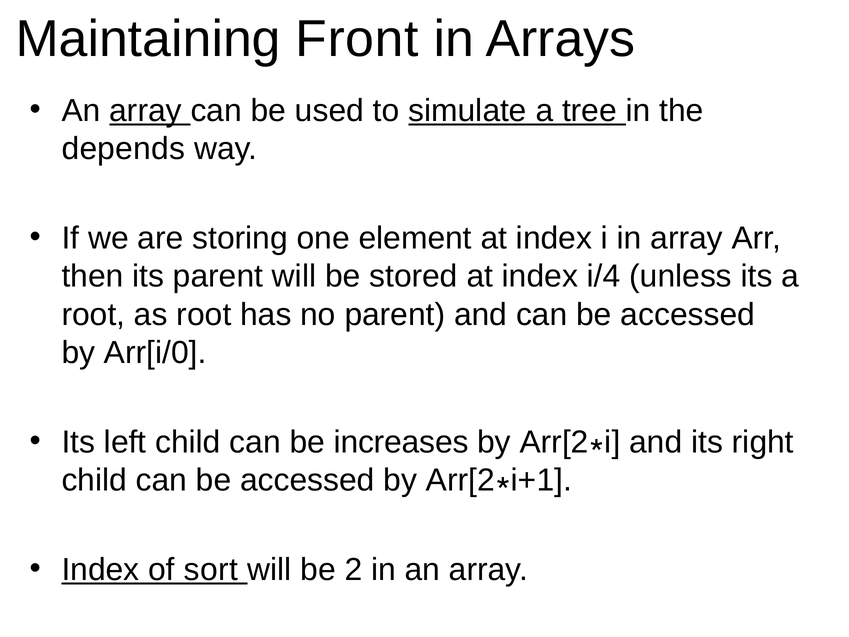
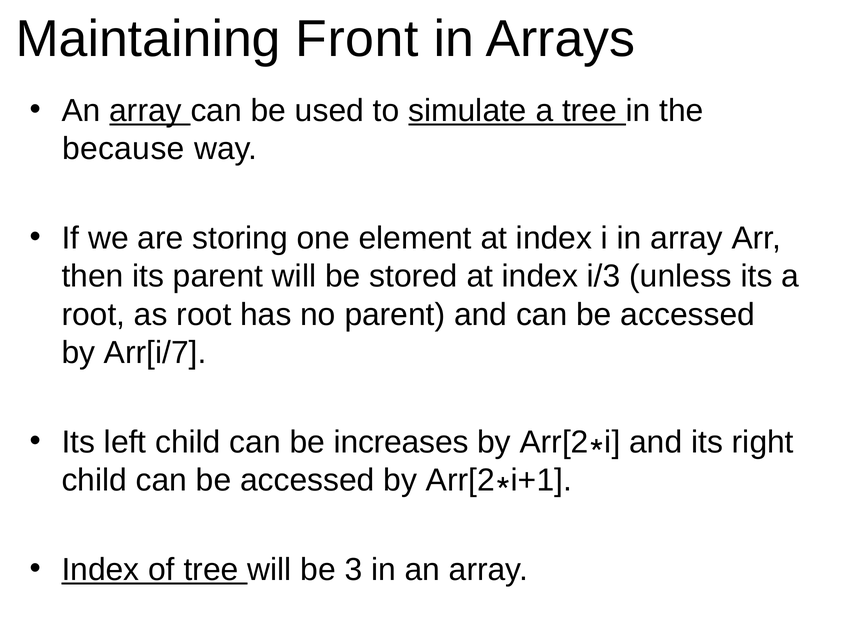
depends: depends -> because
i/4: i/4 -> i/3
Arr[i/0: Arr[i/0 -> Arr[i/7
of sort: sort -> tree
2: 2 -> 3
